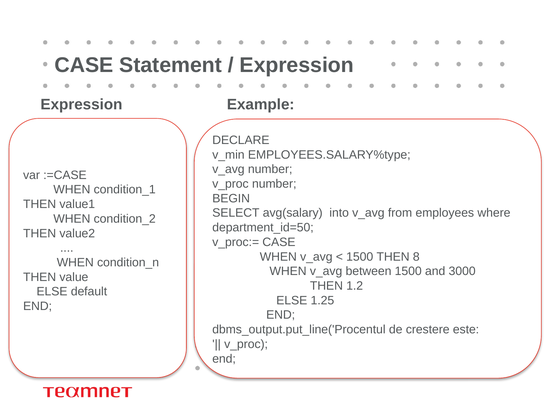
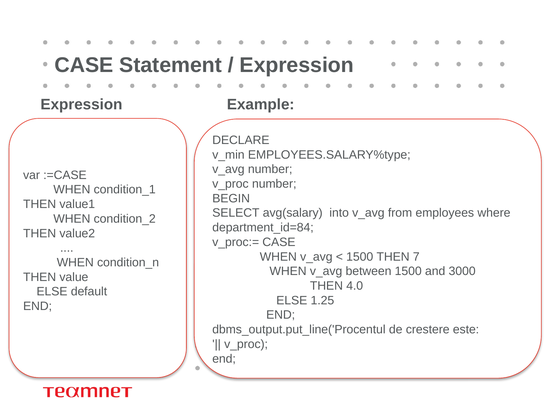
department_id=50: department_id=50 -> department_id=84
8: 8 -> 7
1.2: 1.2 -> 4.0
